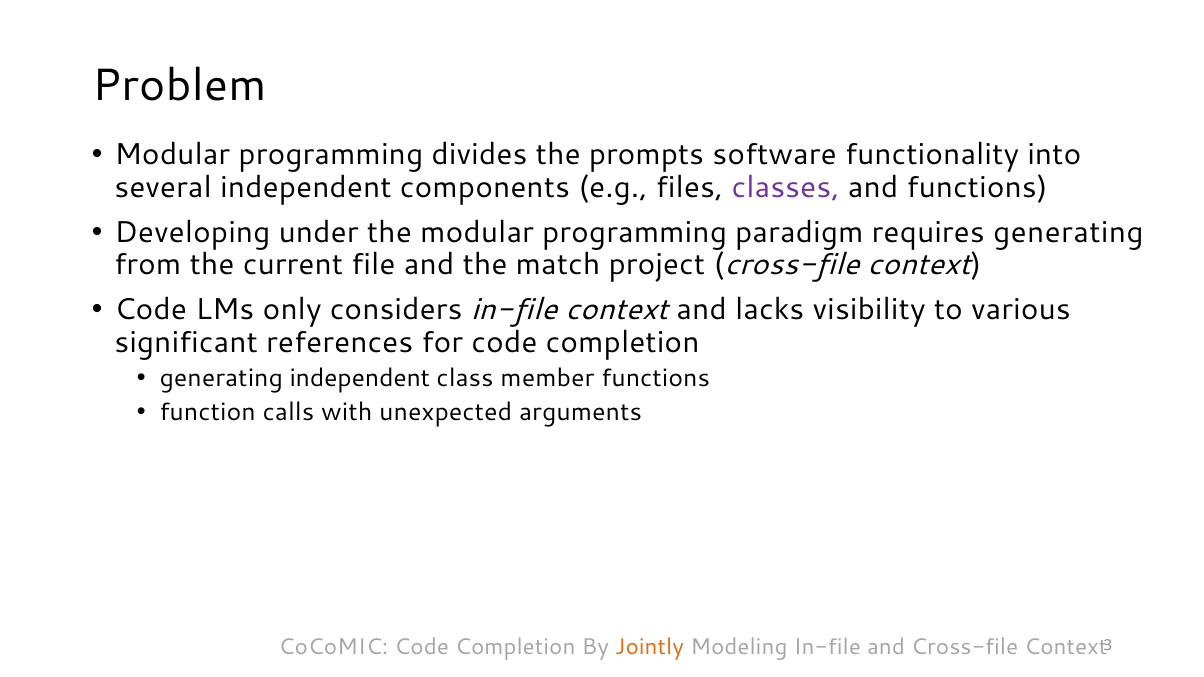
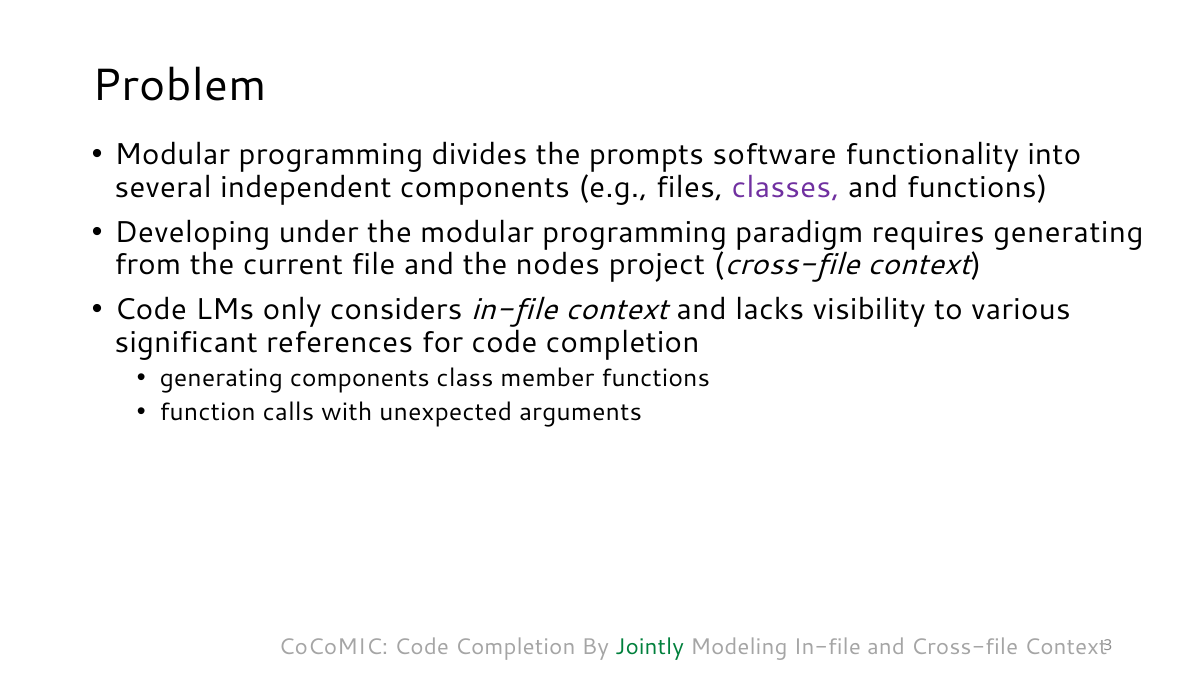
match: match -> nodes
generating independent: independent -> components
Jointly colour: orange -> green
